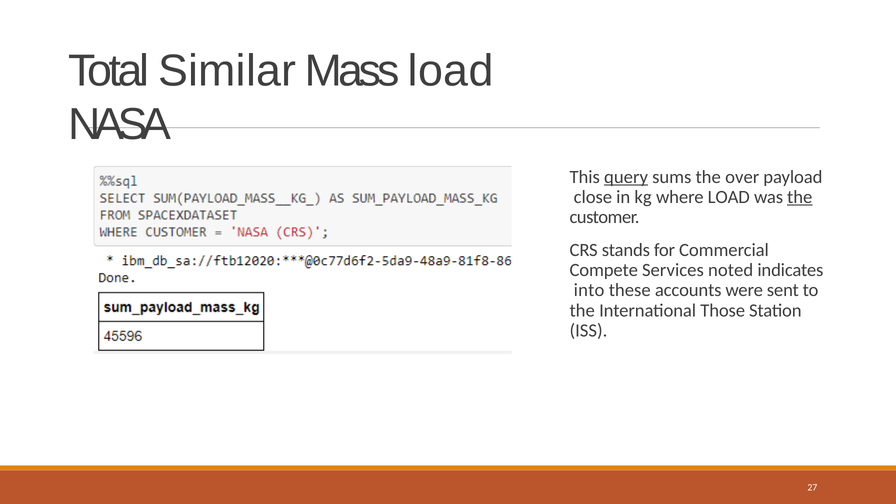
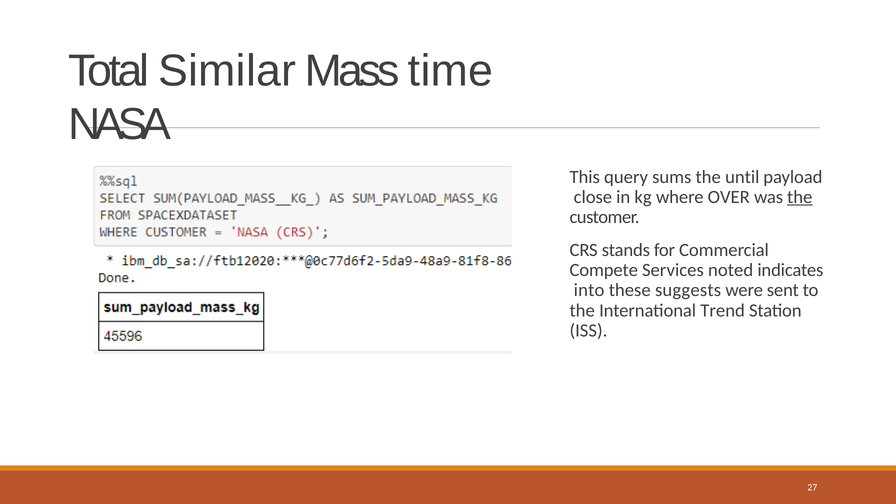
Mass load: load -> time
query underline: present -> none
over: over -> until
where LOAD: LOAD -> OVER
accounts: accounts -> suggests
Those: Those -> Trend
